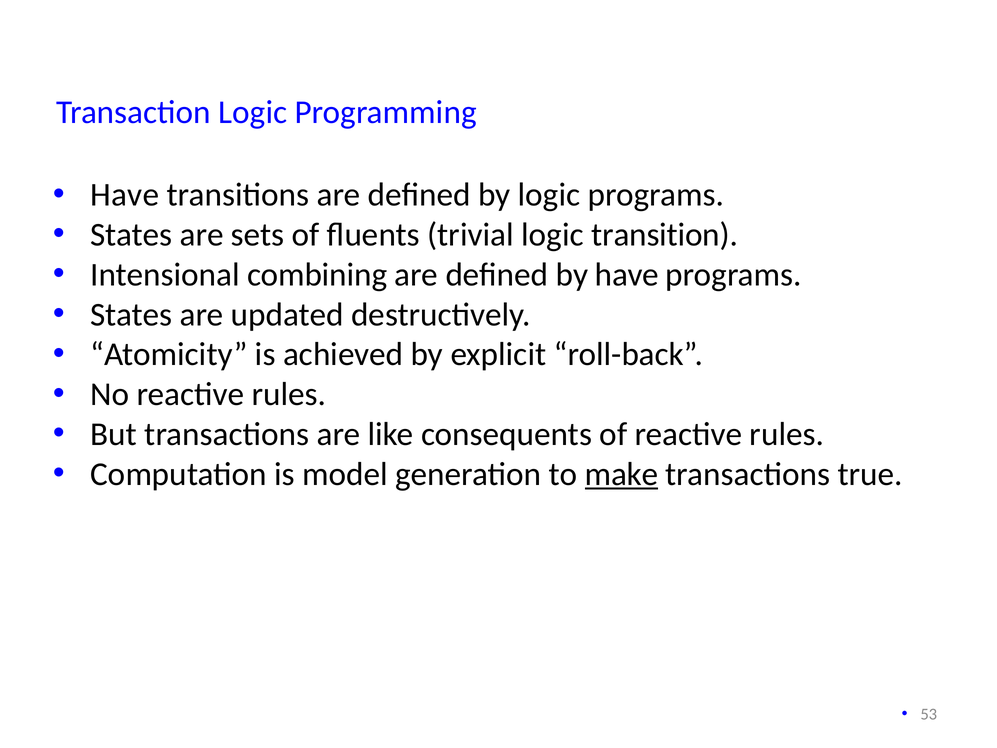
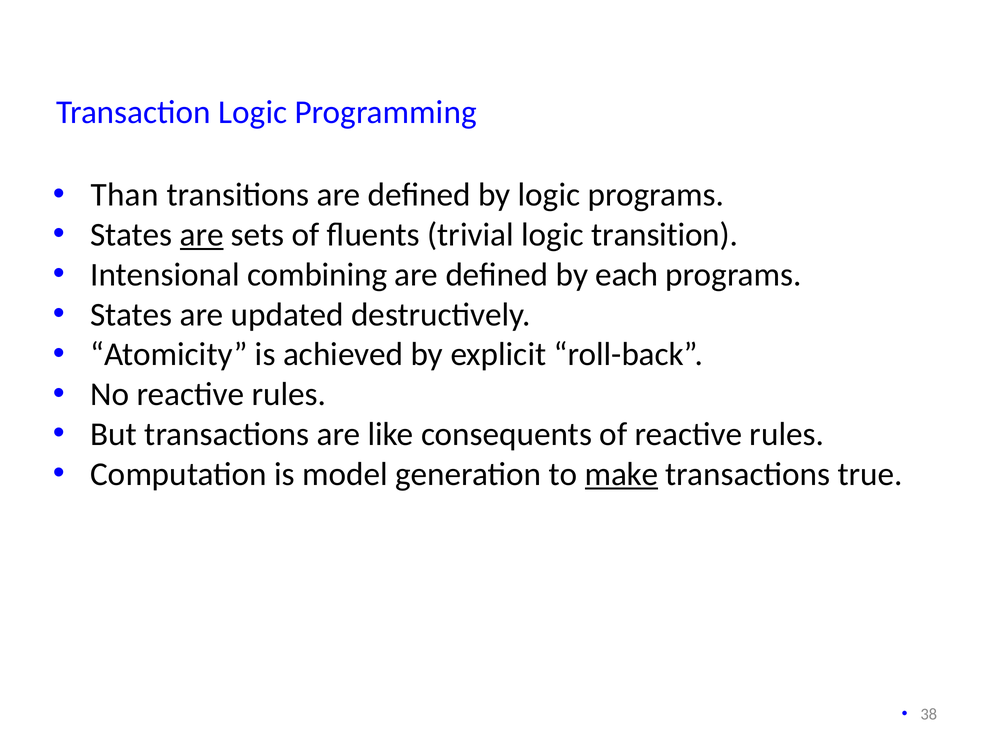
Have at (125, 195): Have -> Than
are at (202, 235) underline: none -> present
by have: have -> each
53: 53 -> 38
